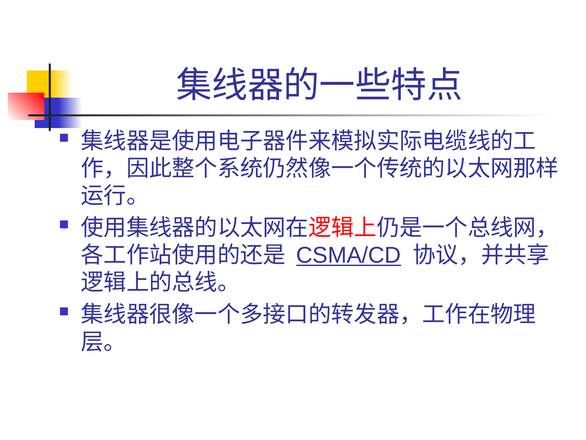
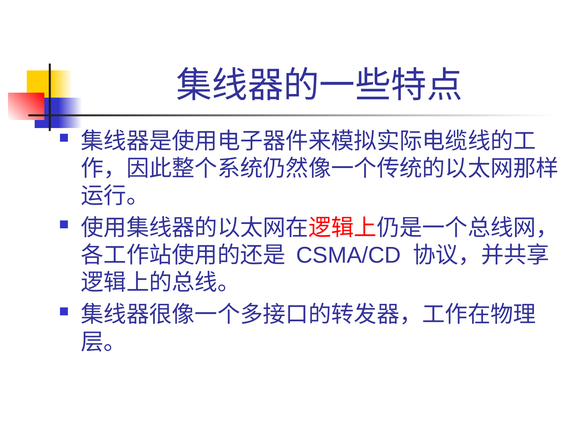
CSMA/CD underline: present -> none
